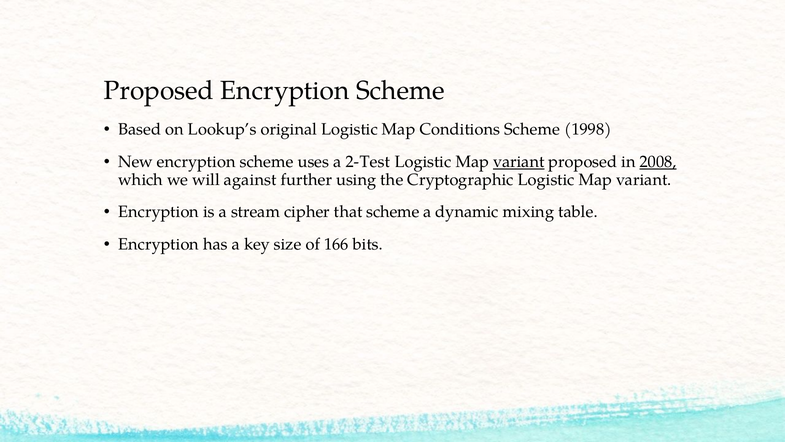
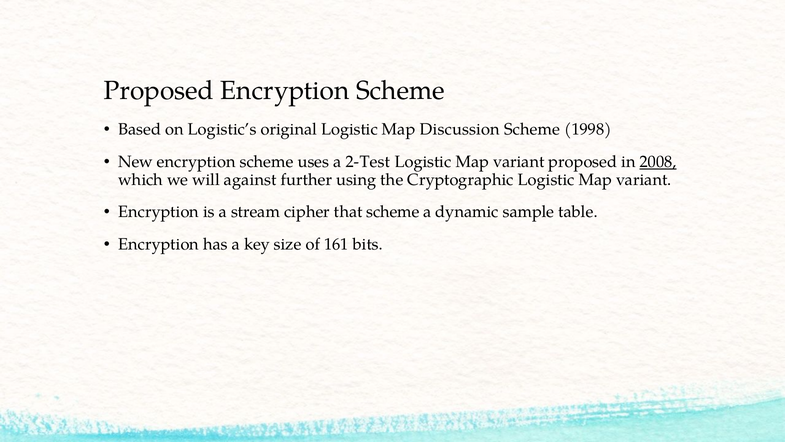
Lookup’s: Lookup’s -> Logistic’s
Conditions: Conditions -> Discussion
variant at (519, 162) underline: present -> none
mixing: mixing -> sample
166: 166 -> 161
